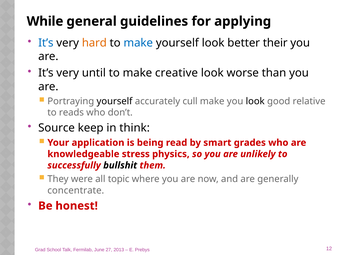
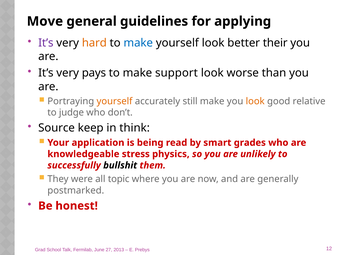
While: While -> Move
It’s at (46, 43) colour: blue -> purple
until: until -> pays
creative: creative -> support
yourself at (115, 101) colour: black -> orange
cull: cull -> still
look at (255, 101) colour: black -> orange
reads: reads -> judge
concentrate: concentrate -> postmarked
